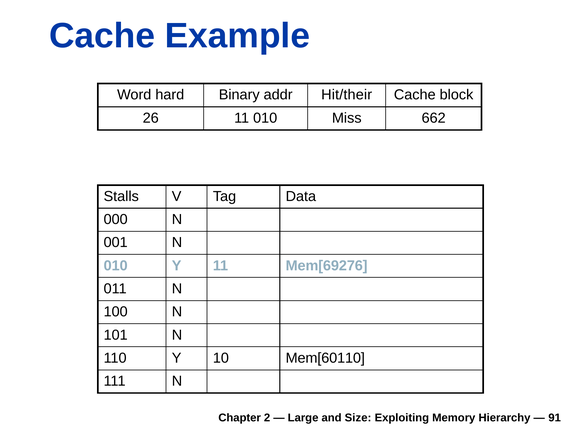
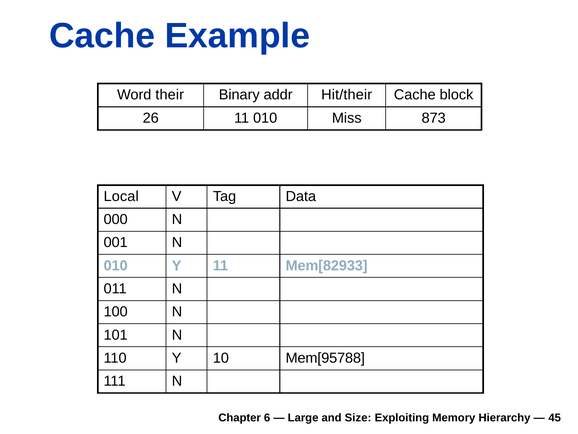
hard: hard -> their
662: 662 -> 873
Stalls: Stalls -> Local
Mem[69276: Mem[69276 -> Mem[82933
Mem[60110: Mem[60110 -> Mem[95788
2: 2 -> 6
91: 91 -> 45
